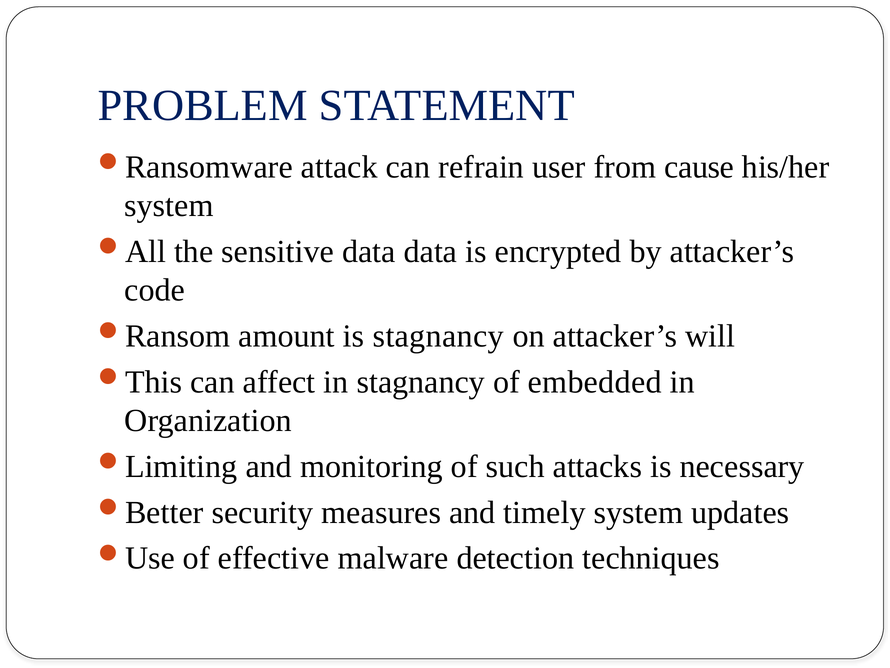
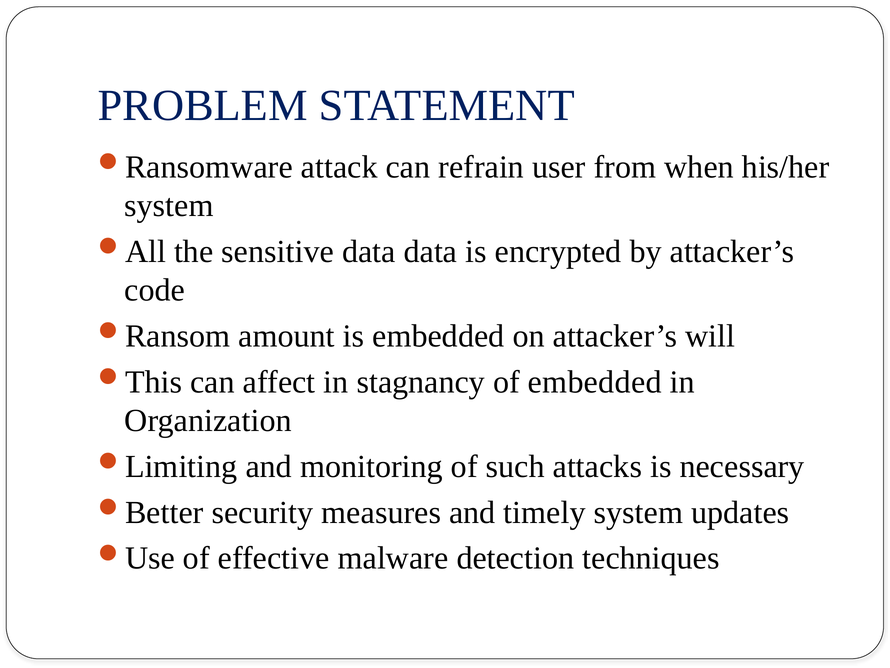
cause: cause -> when
is stagnancy: stagnancy -> embedded
